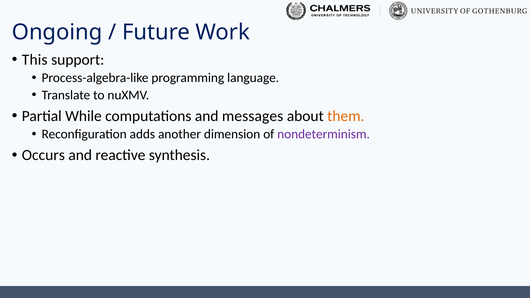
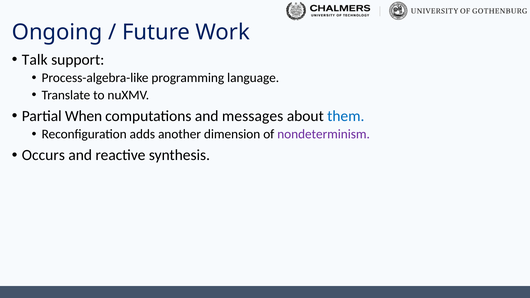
This: This -> Talk
While: While -> When
them colour: orange -> blue
